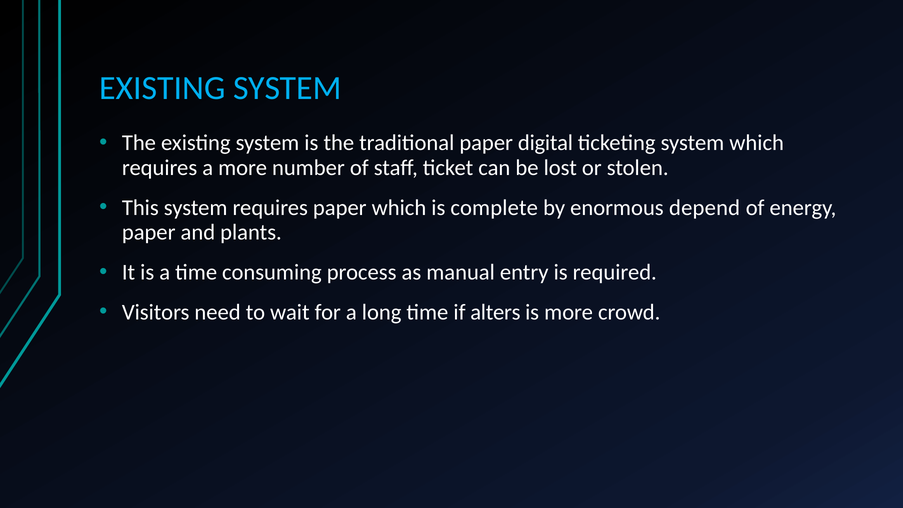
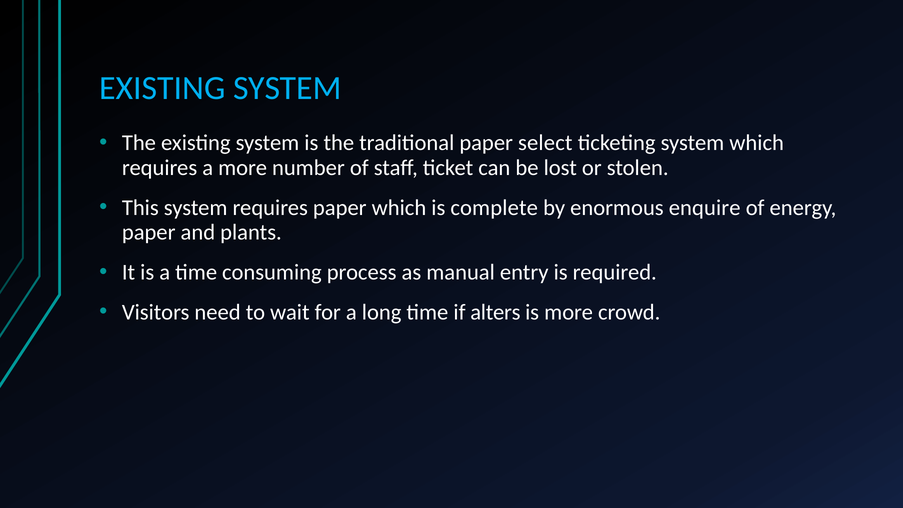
digital: digital -> select
depend: depend -> enquire
